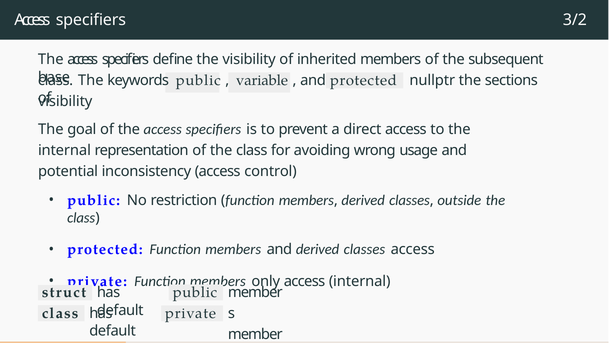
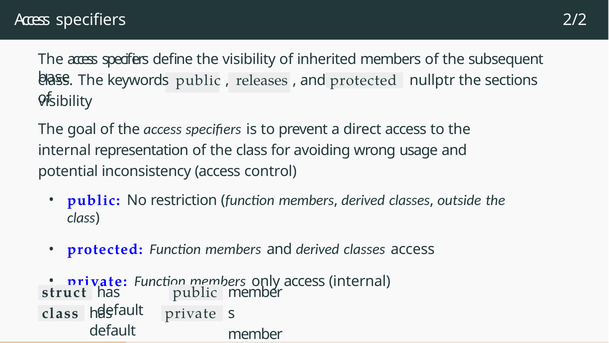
3/2: 3/2 -> 2/2
variable: variable -> releases
